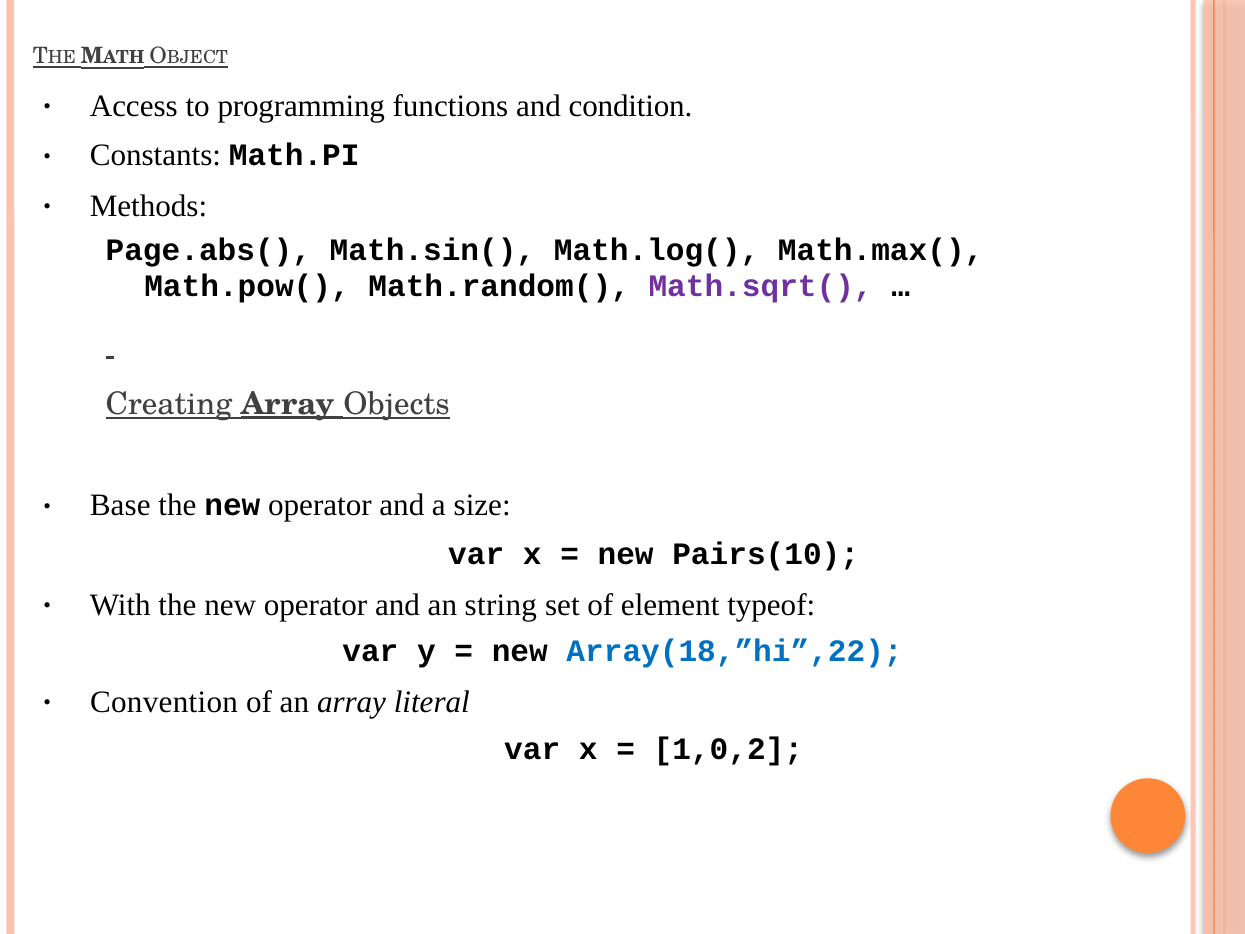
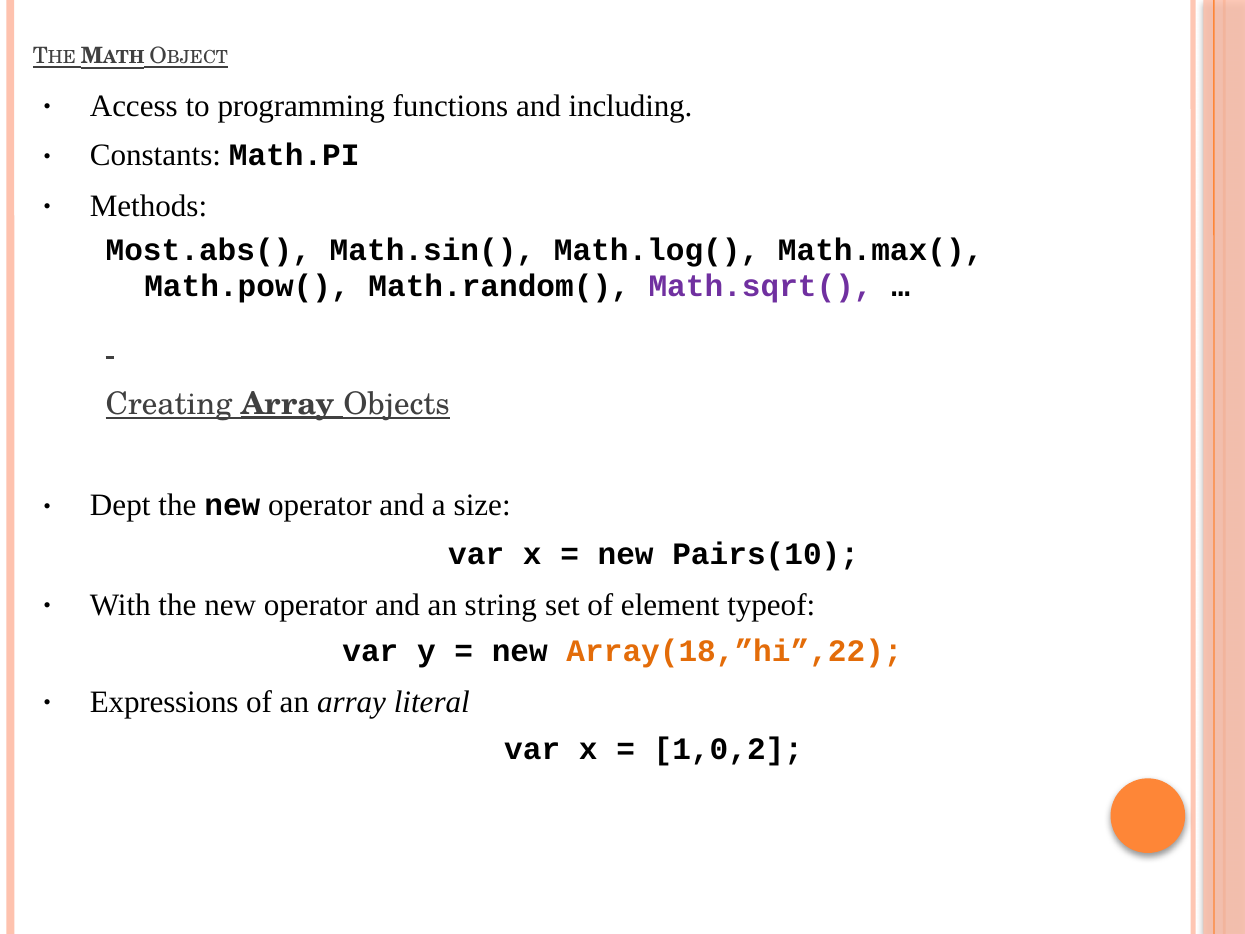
condition: condition -> including
Page.abs(: Page.abs( -> Most.abs(
Base: Base -> Dept
Array(18,”hi”,22 colour: blue -> orange
Convention: Convention -> Expressions
